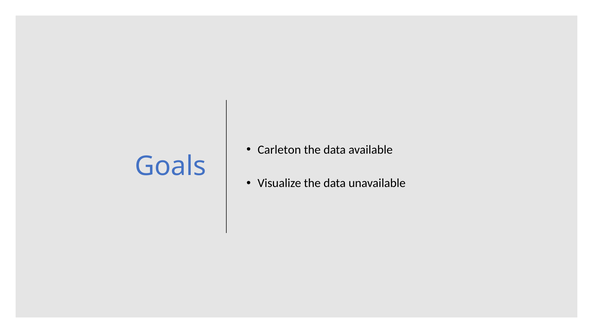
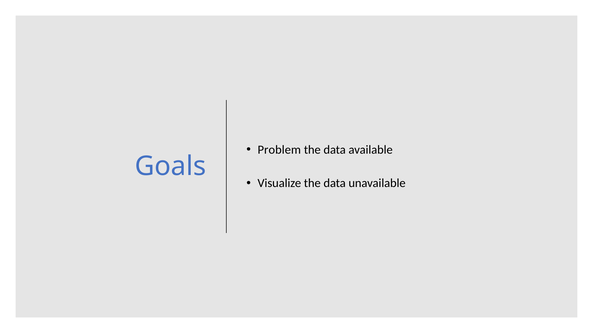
Carleton: Carleton -> Problem
